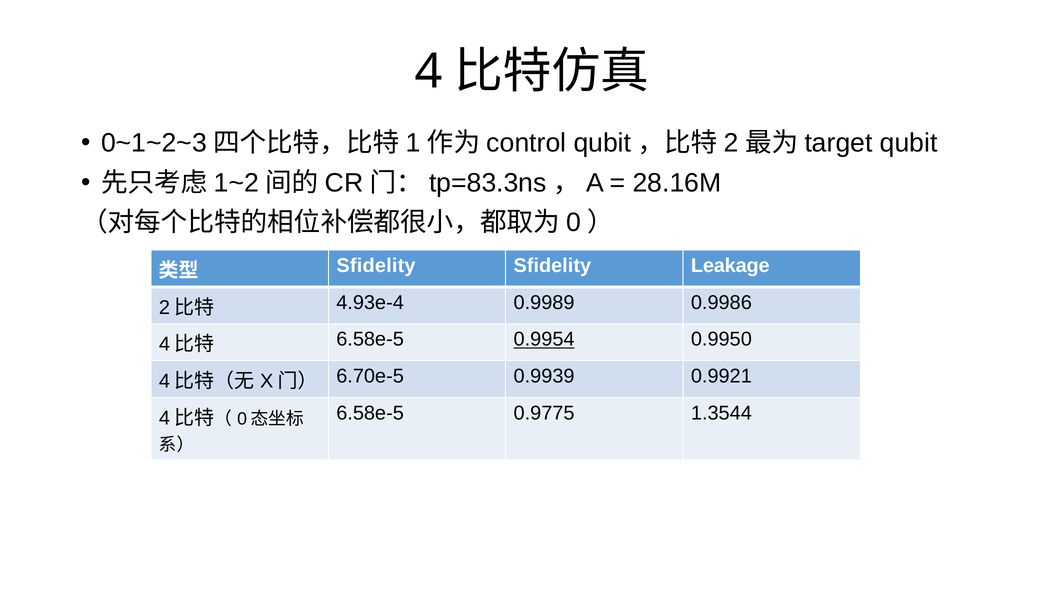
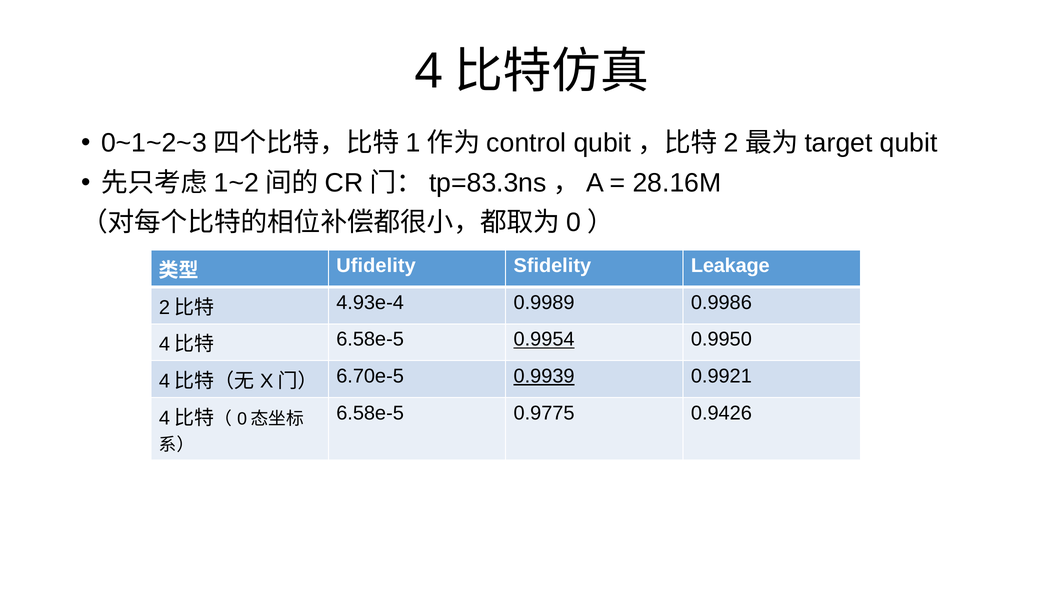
Sfidelity at (376, 266): Sfidelity -> Ufidelity
0.9939 underline: none -> present
1.3544: 1.3544 -> 0.9426
